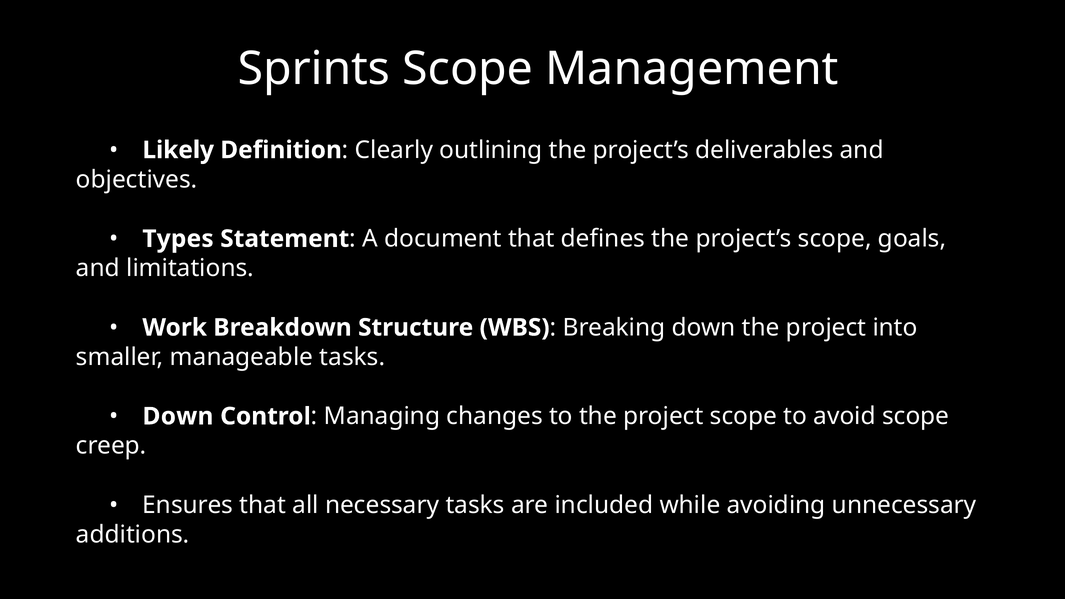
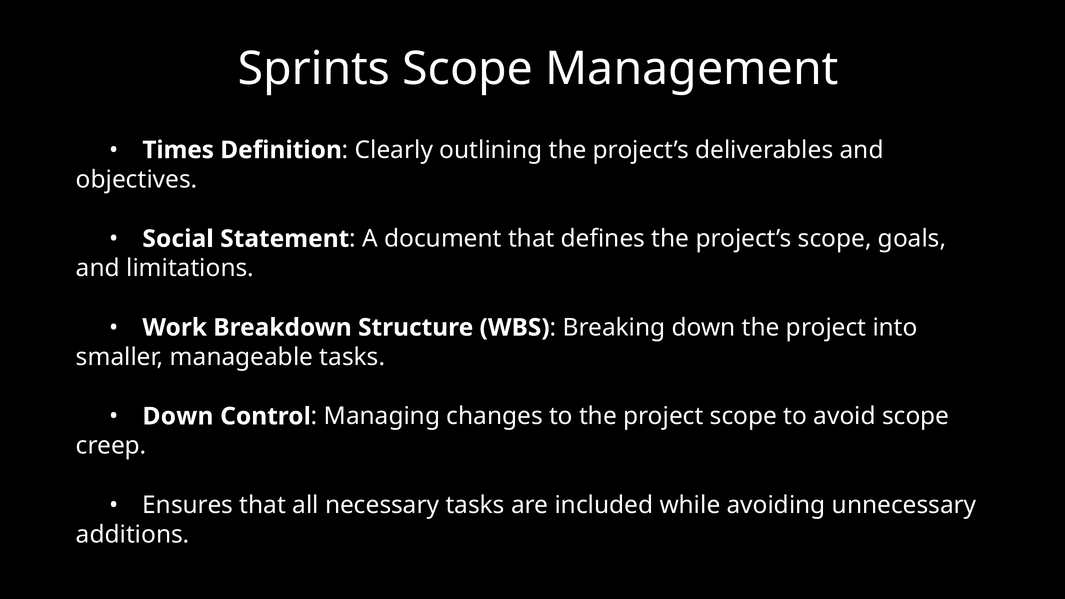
Likely: Likely -> Times
Types: Types -> Social
